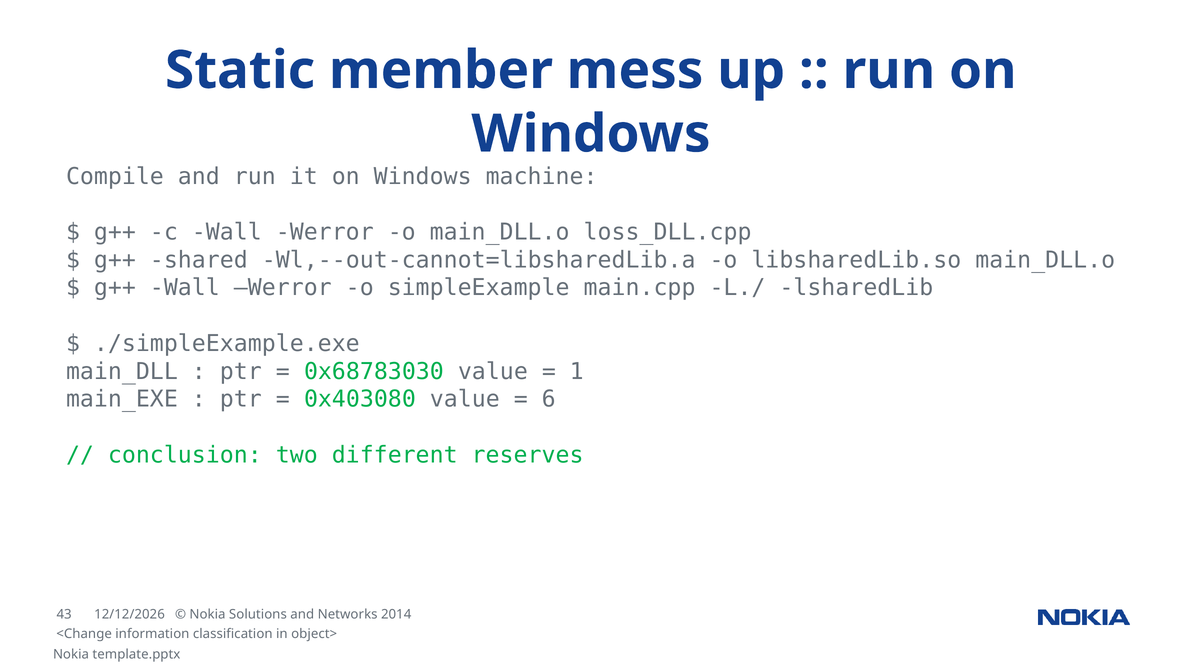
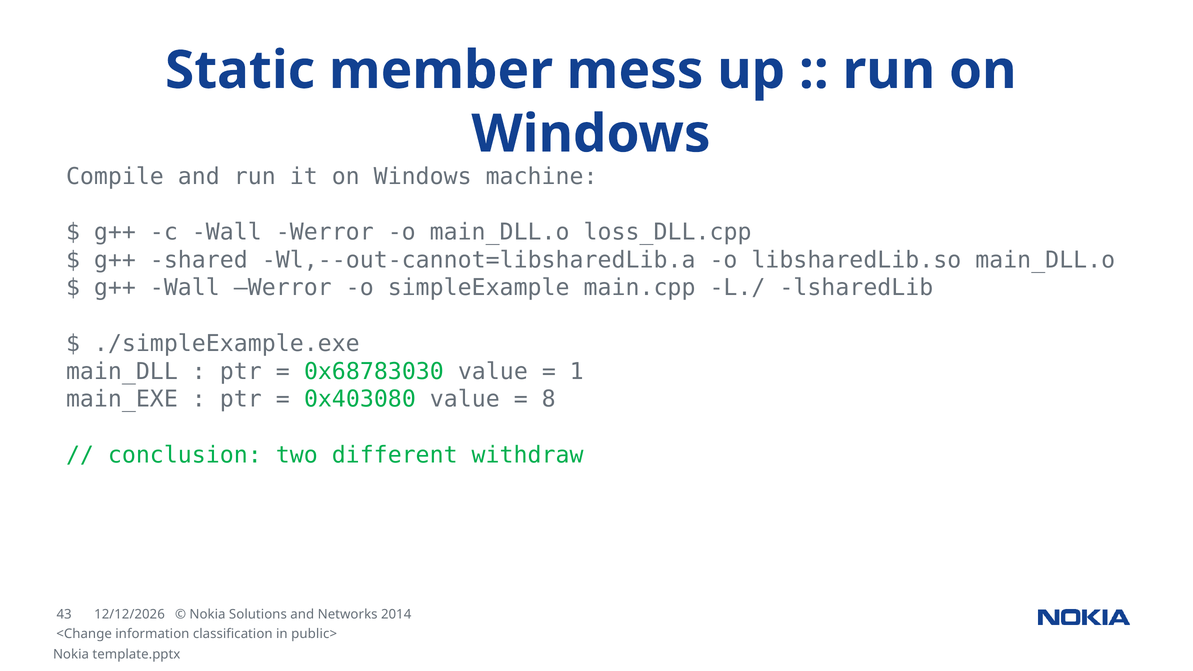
6: 6 -> 8
reserves: reserves -> withdraw
object>: object> -> public>
